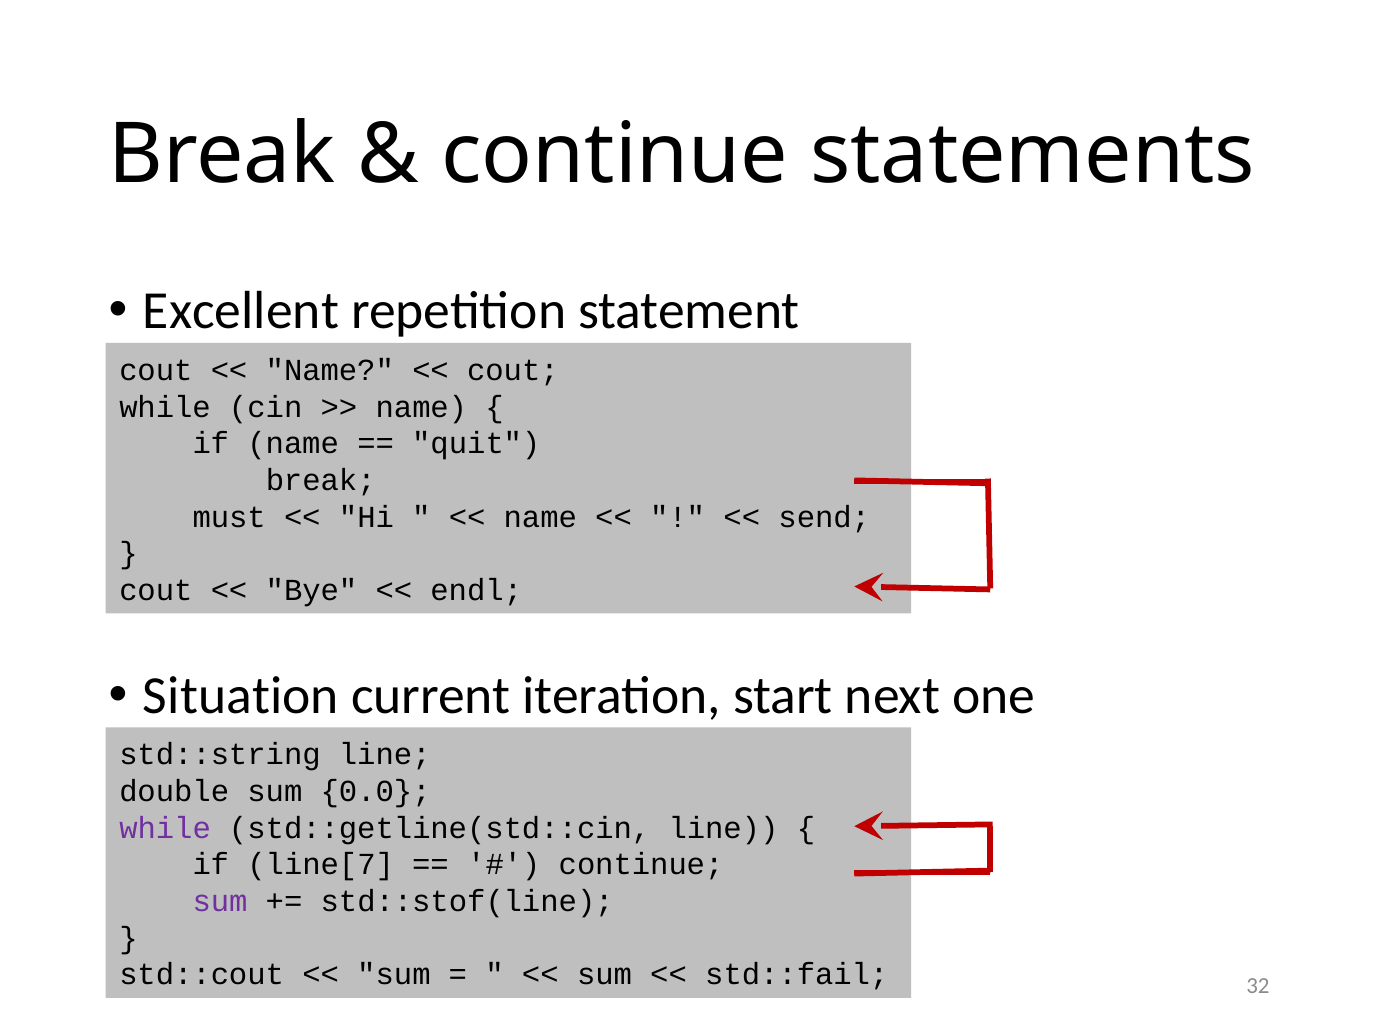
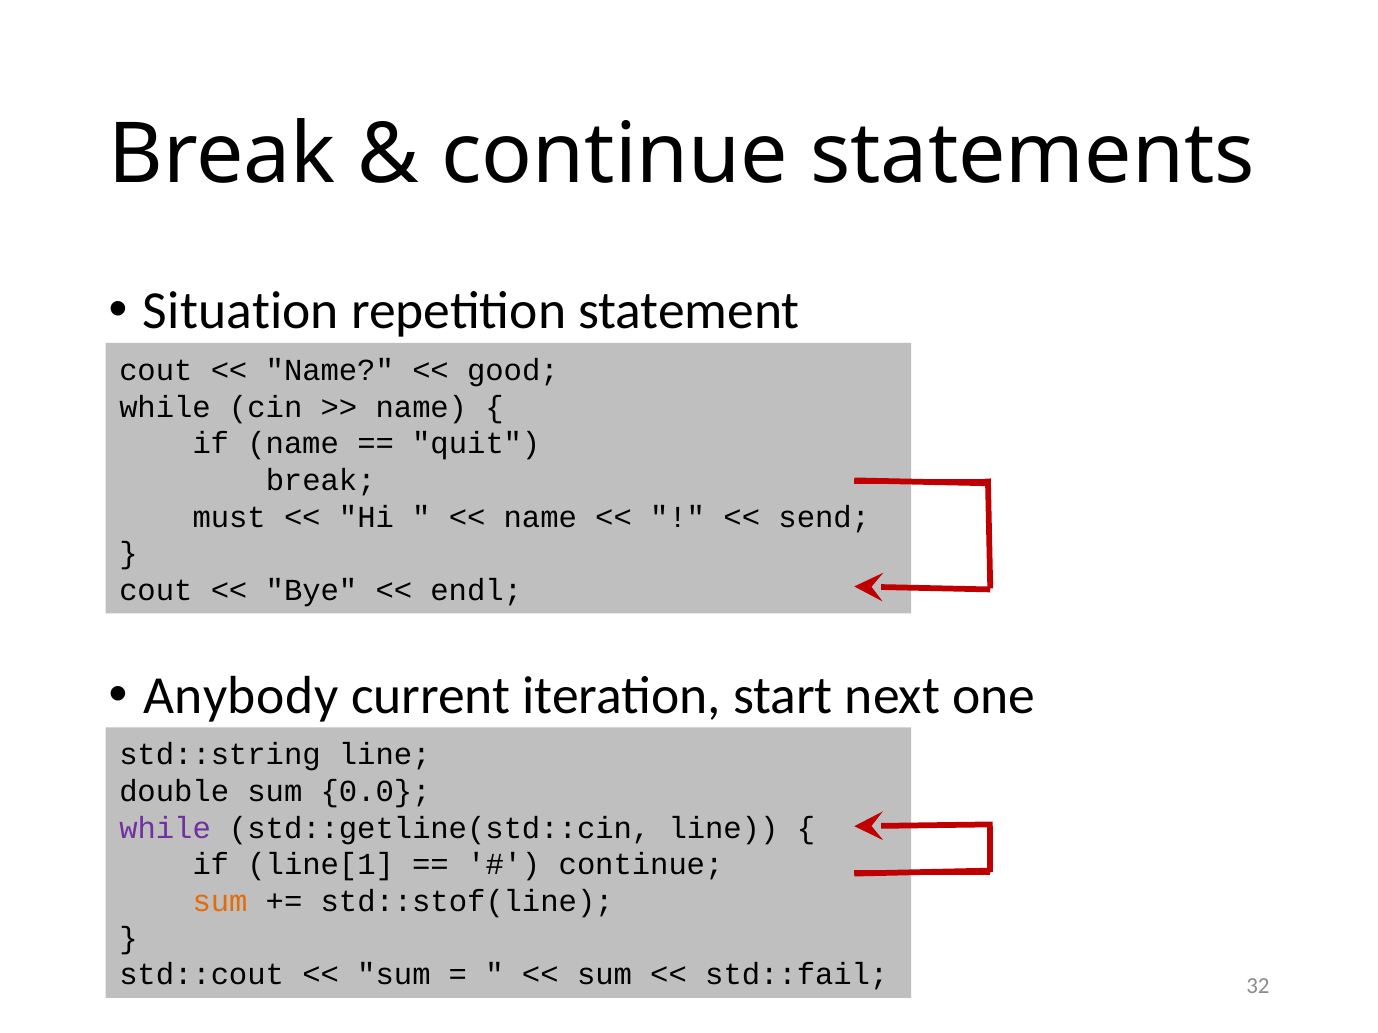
Excellent: Excellent -> Situation
cout at (513, 370): cout -> good
Situation: Situation -> Anybody
line[7: line[7 -> line[1
sum at (220, 902) colour: purple -> orange
